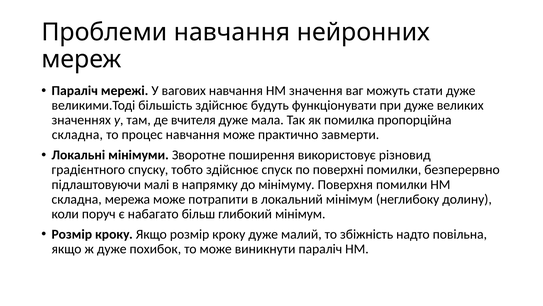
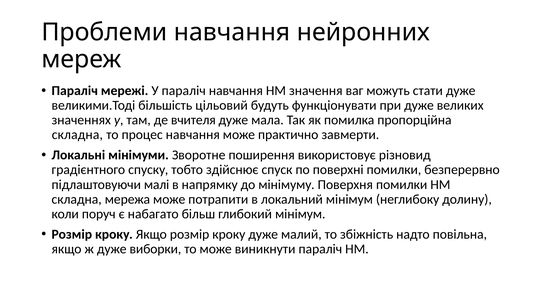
У вагових: вагових -> параліч
більшість здійснює: здійснює -> цільовий
похибок: похибок -> виборки
